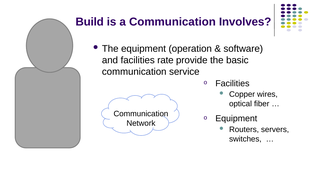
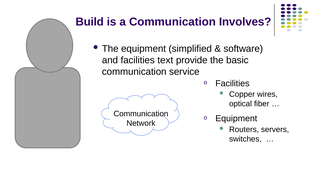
operation: operation -> simplified
rate: rate -> text
